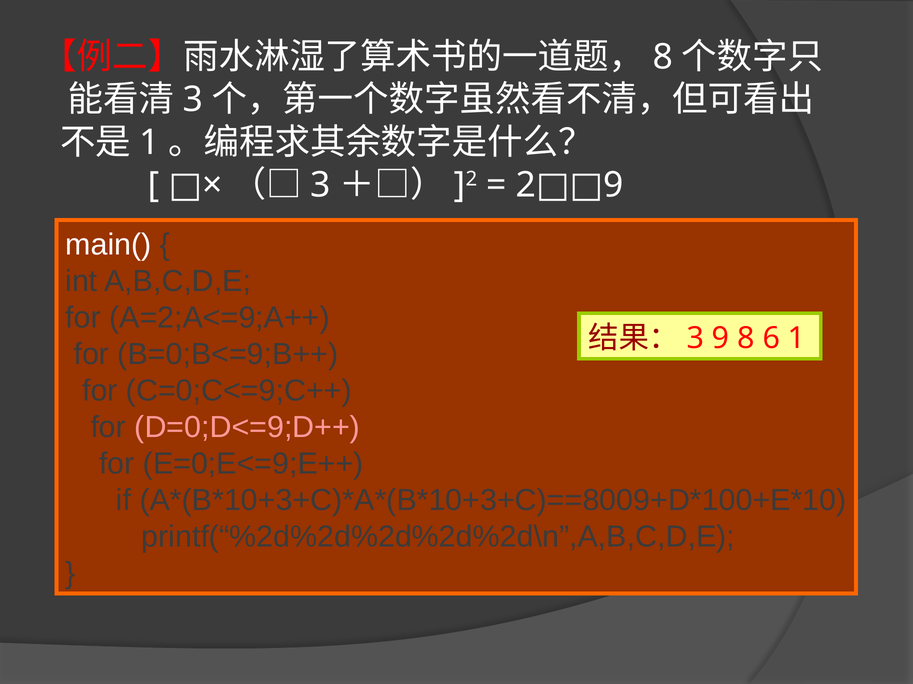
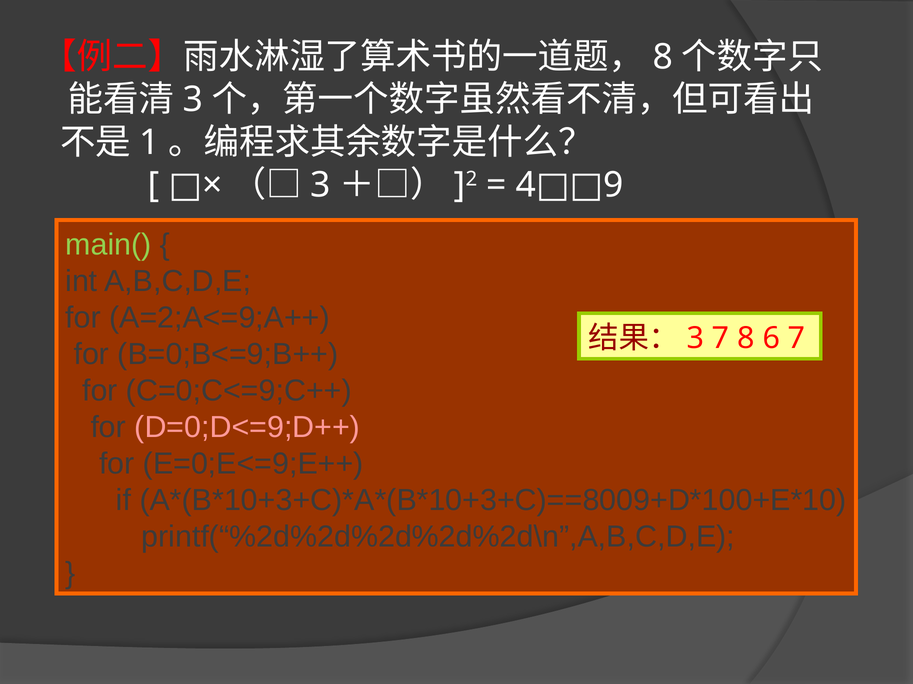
2: 2 -> 4
main( colour: white -> light green
9 at (721, 339): 9 -> 7
6 1: 1 -> 7
